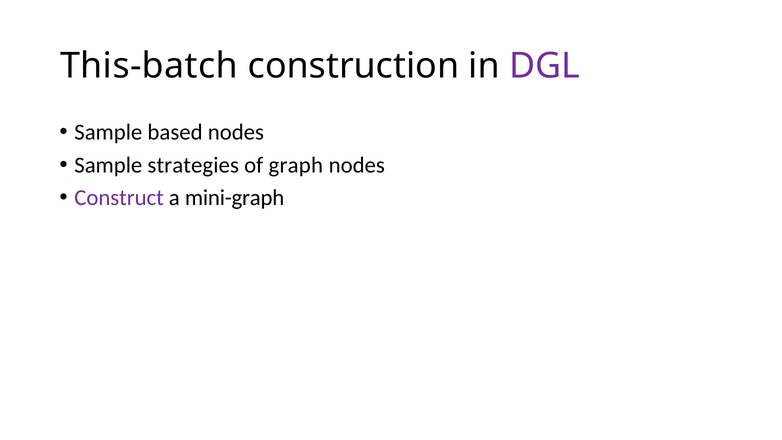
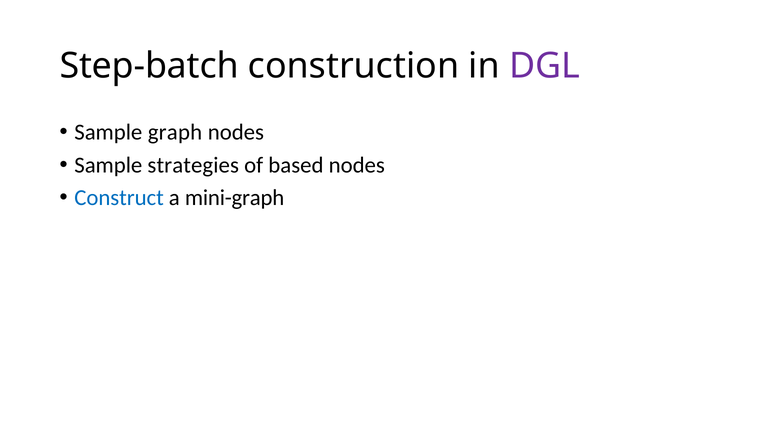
This-batch: This-batch -> Step-batch
based: based -> graph
graph: graph -> based
Construct colour: purple -> blue
